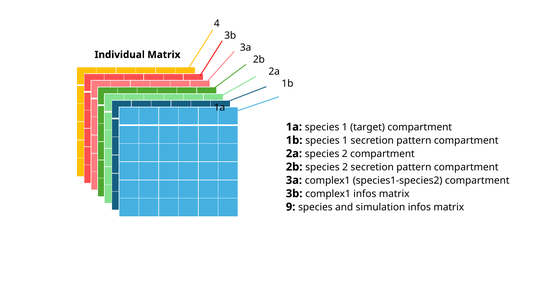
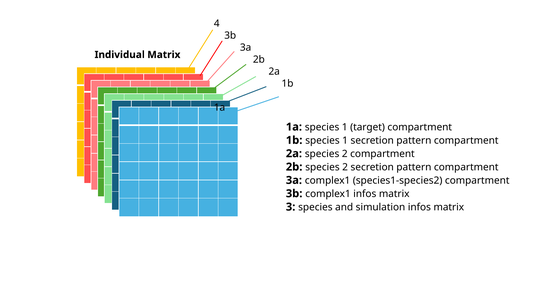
9: 9 -> 3
